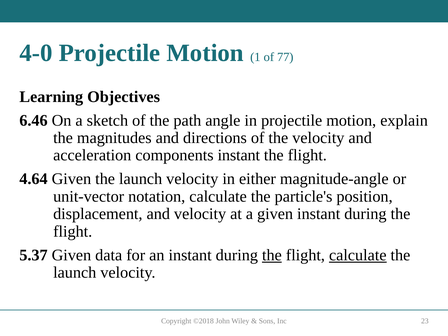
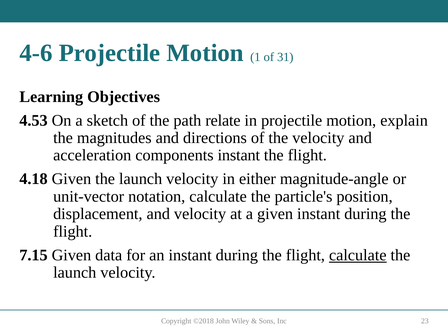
4-0: 4-0 -> 4-6
77: 77 -> 31
6.46: 6.46 -> 4.53
angle: angle -> relate
4.64: 4.64 -> 4.18
5.37: 5.37 -> 7.15
the at (272, 255) underline: present -> none
